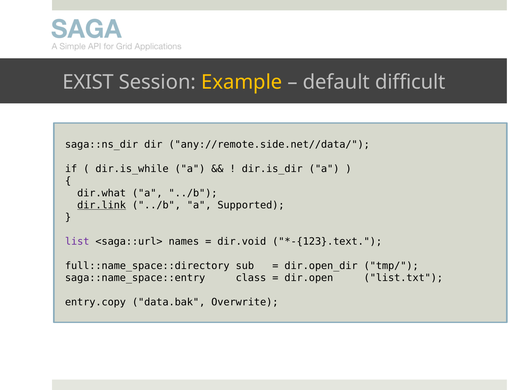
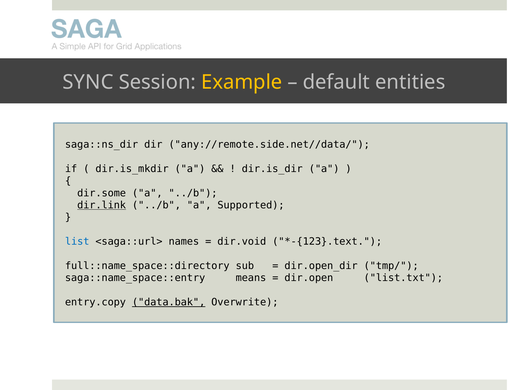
EXIST: EXIST -> SYNC
difficult: difficult -> entities
dir.is_while: dir.is_while -> dir.is_mkdir
dir.what: dir.what -> dir.some
list colour: purple -> blue
class: class -> means
data.bak underline: none -> present
